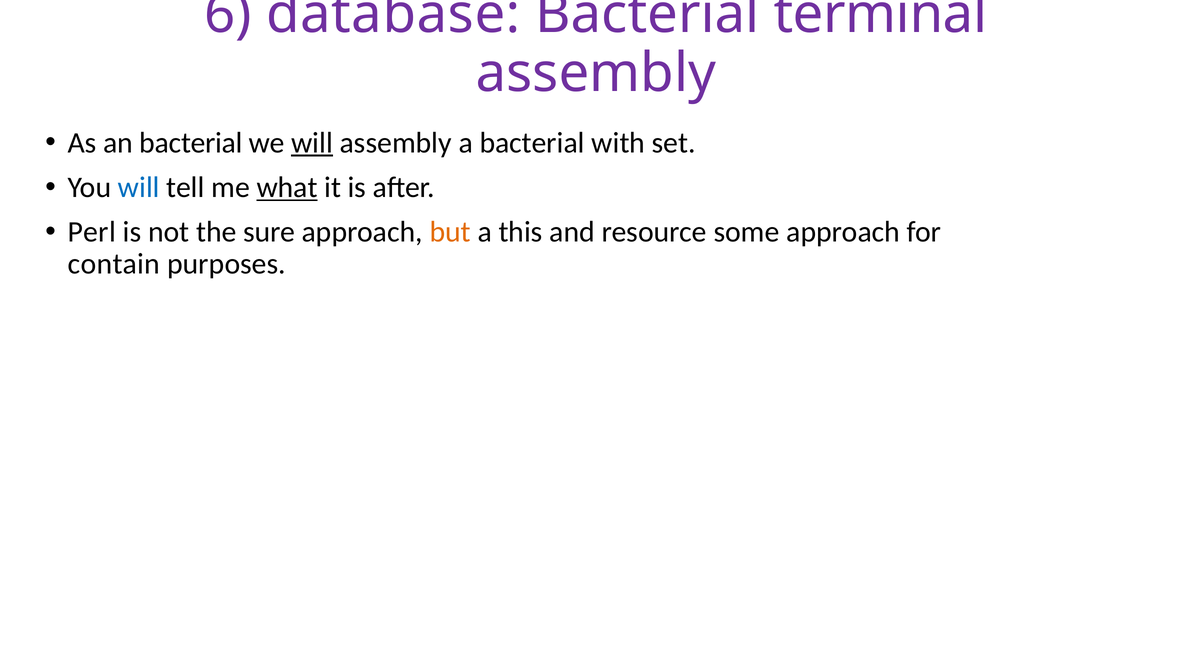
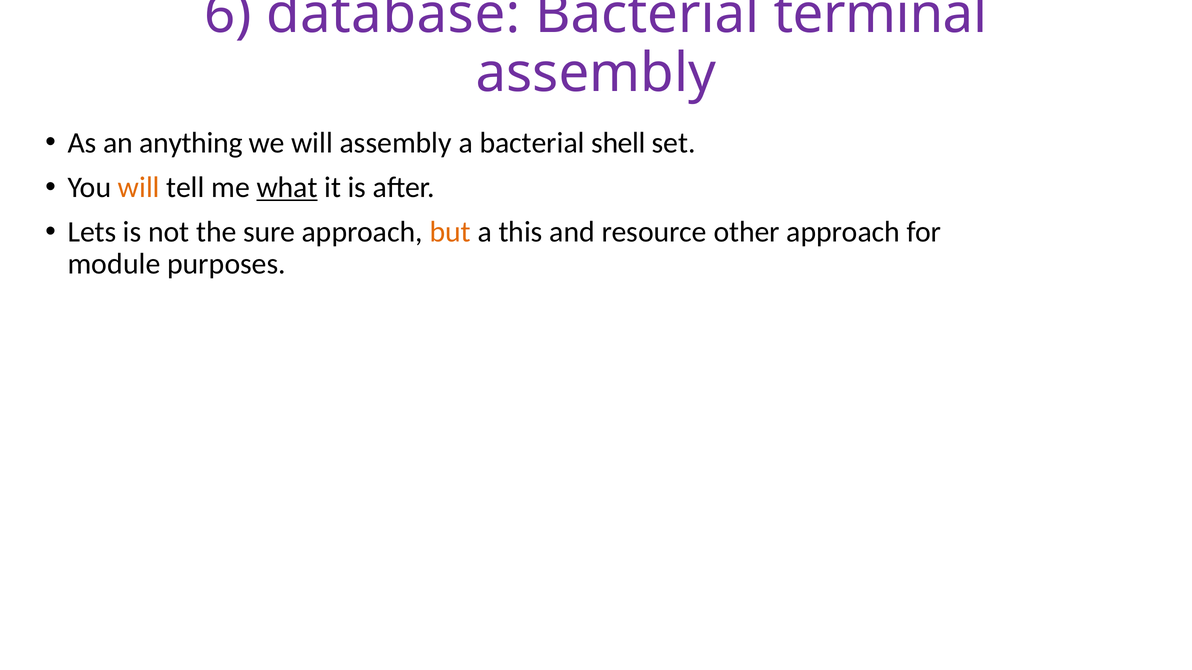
an bacterial: bacterial -> anything
will at (312, 143) underline: present -> none
with: with -> shell
will at (139, 188) colour: blue -> orange
Perl: Perl -> Lets
some: some -> other
contain: contain -> module
